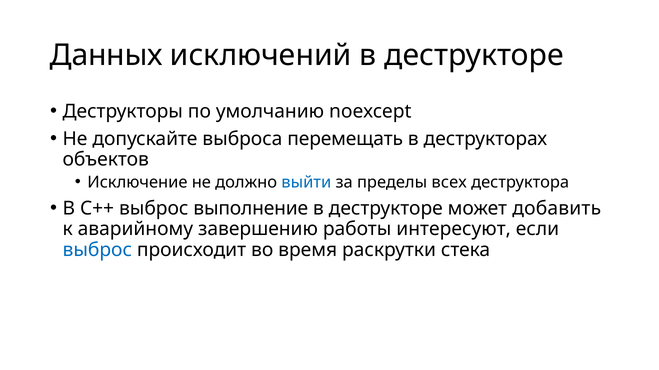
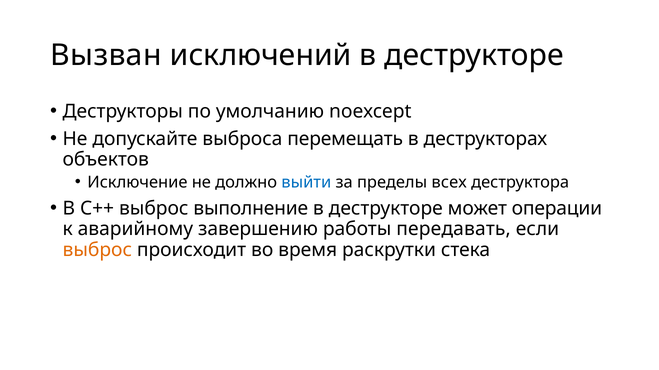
Данных: Данных -> Вызван
добавить: добавить -> операции
интересуют: интересуют -> передавать
выброс at (97, 250) colour: blue -> orange
